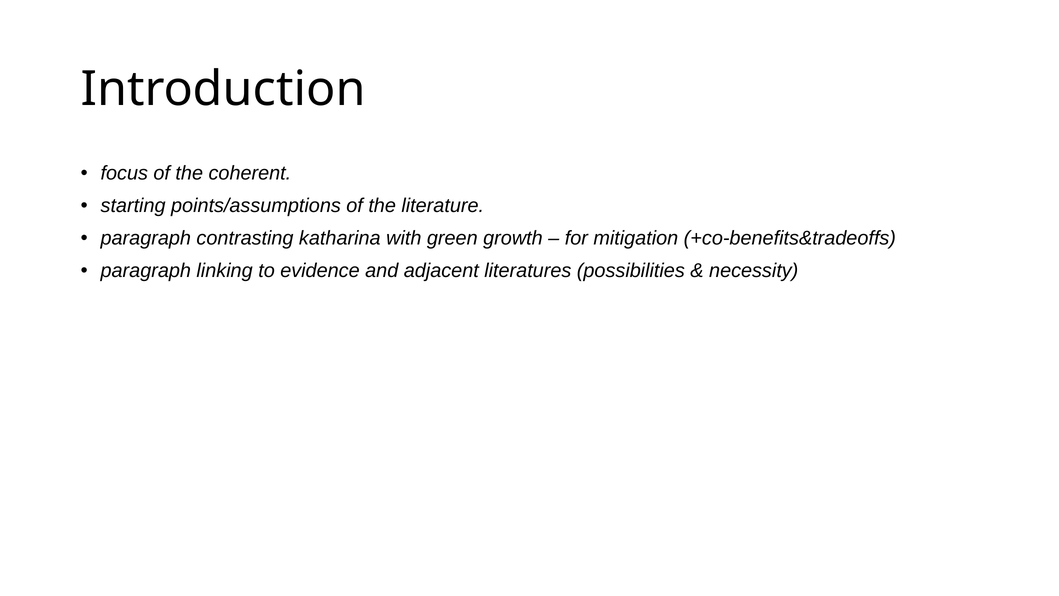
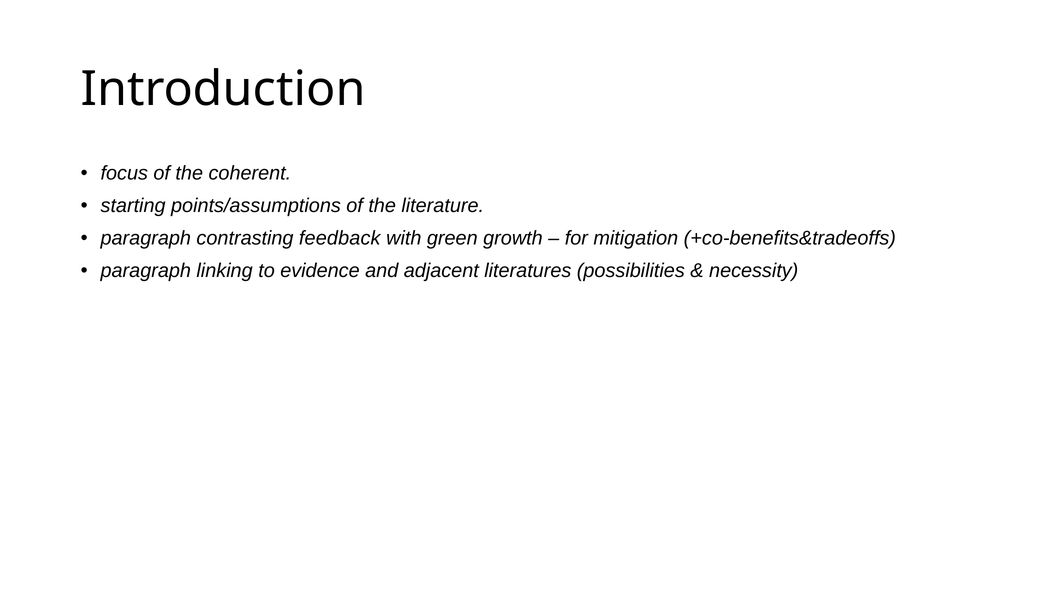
katharina: katharina -> feedback
